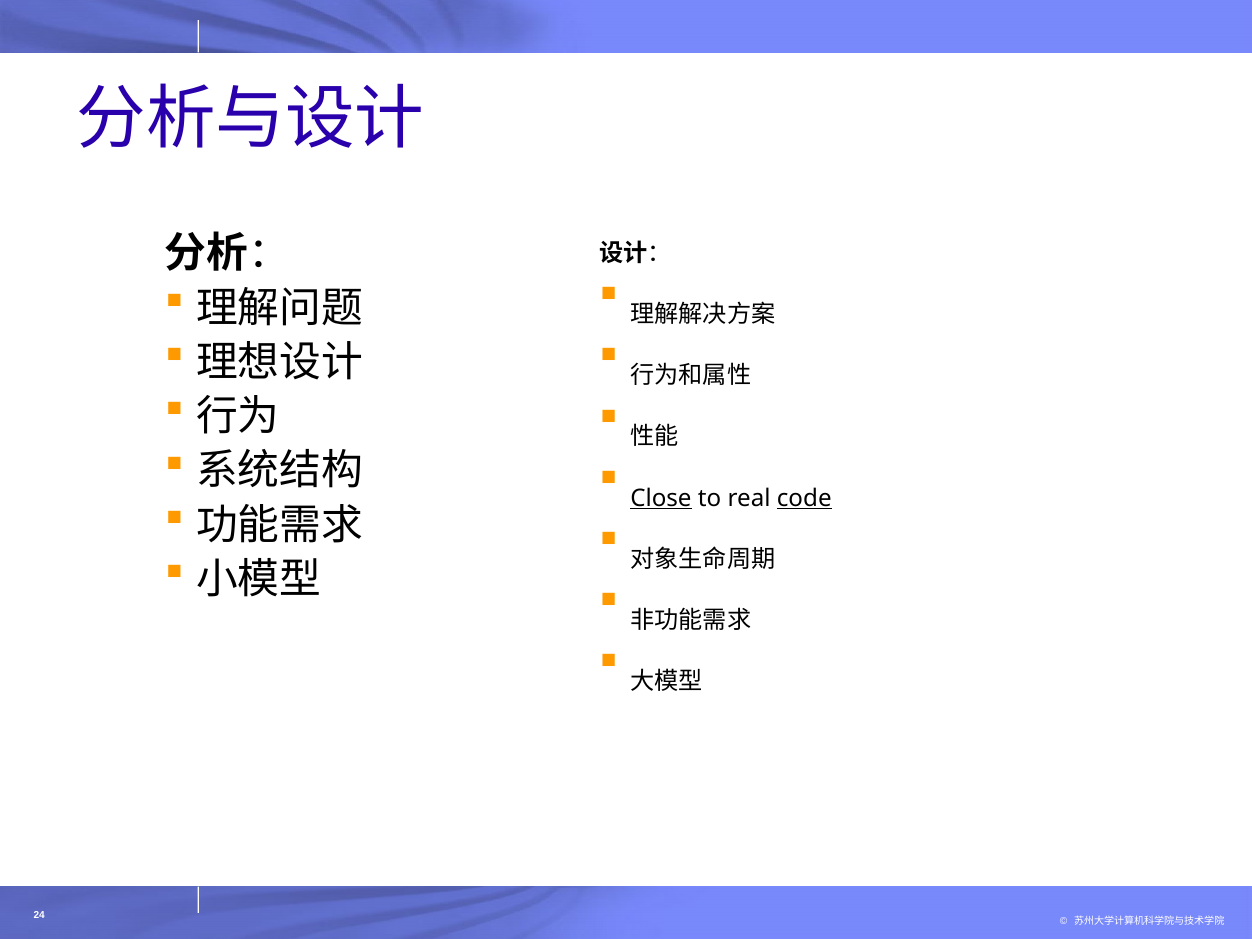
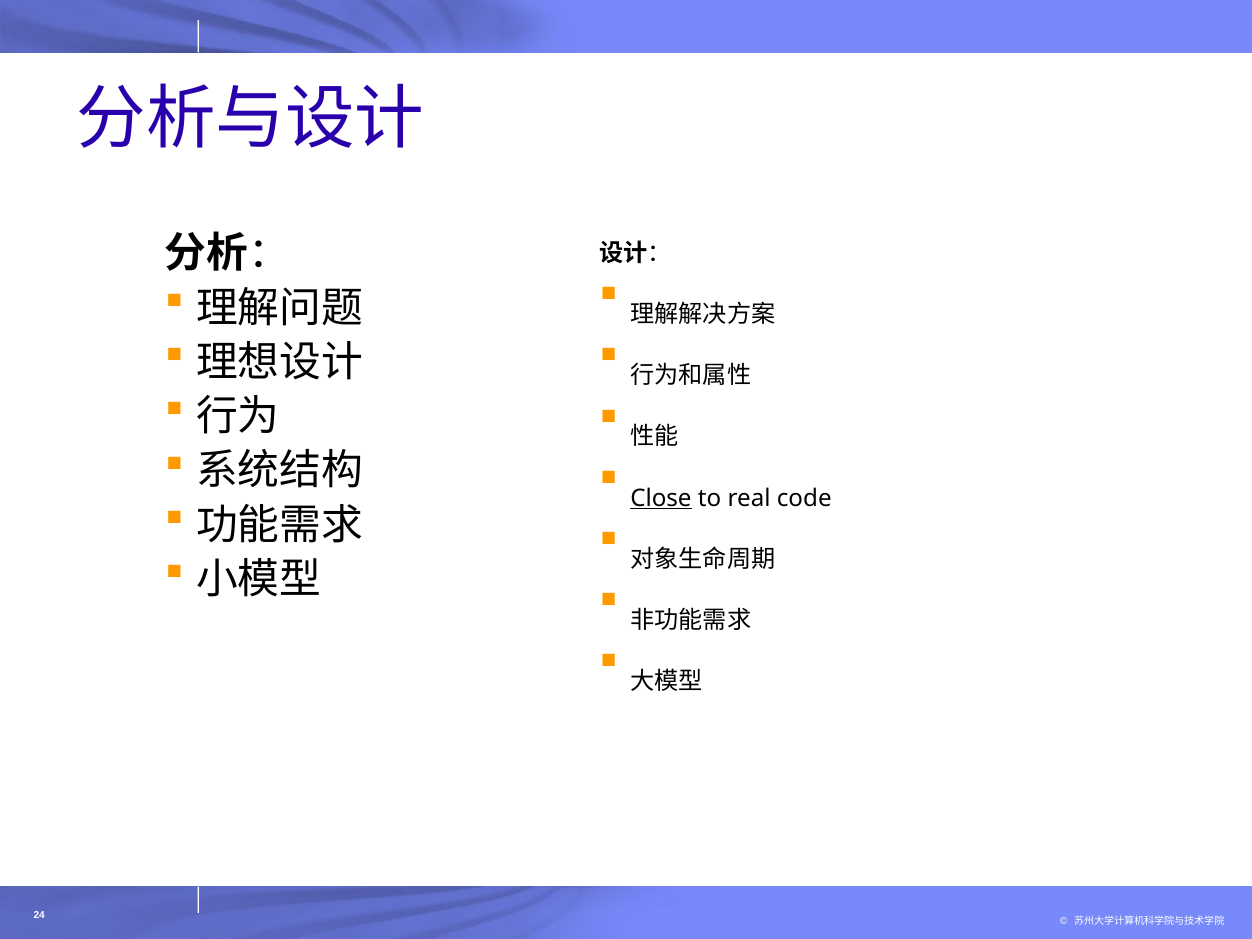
code underline: present -> none
